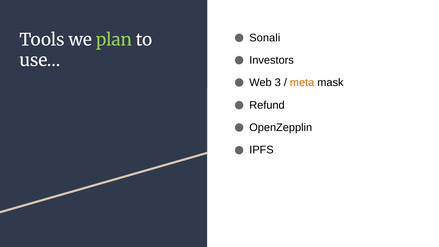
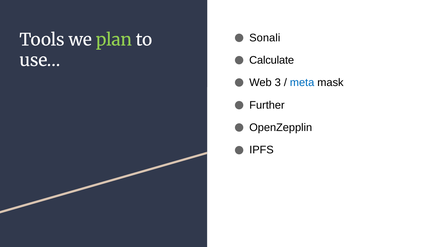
Investors: Investors -> Calculate
meta colour: orange -> blue
Refund: Refund -> Further
